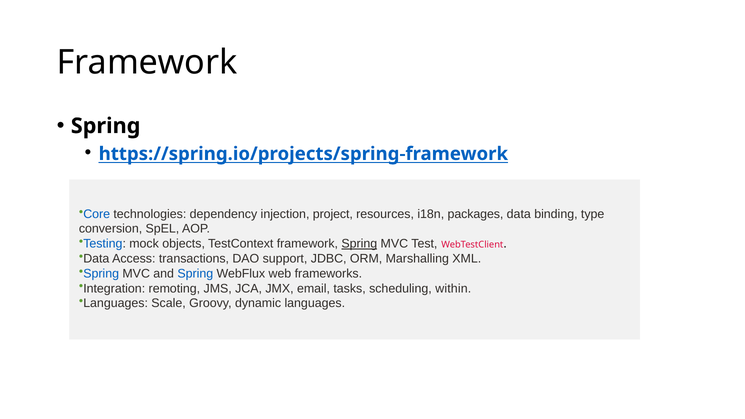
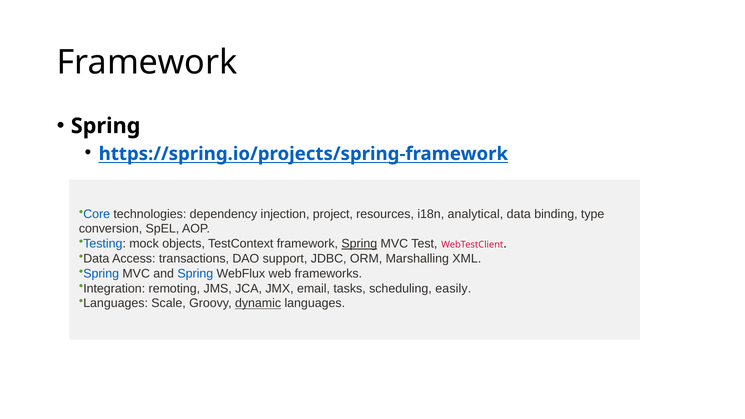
packages: packages -> analytical
within: within -> easily
dynamic underline: none -> present
